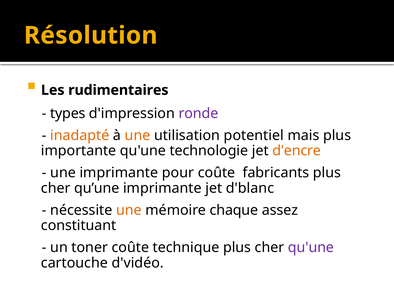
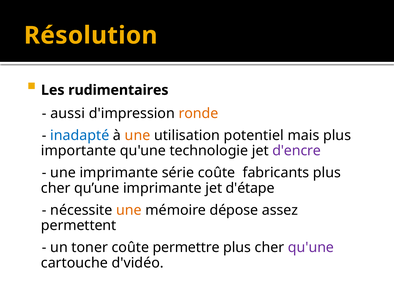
types: types -> aussi
ronde colour: purple -> orange
inadapté colour: orange -> blue
d'encre colour: orange -> purple
pour: pour -> série
d'blanc: d'blanc -> d'étape
chaque: chaque -> dépose
constituant: constituant -> permettent
technique: technique -> permettre
